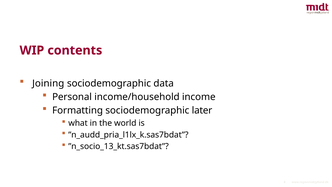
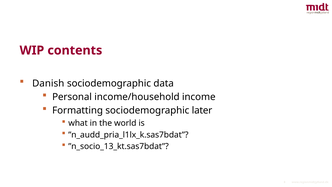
Joining: Joining -> Danish
